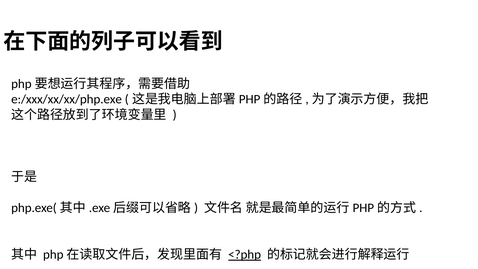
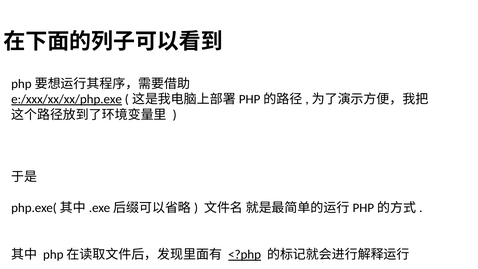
e:/xxx/xx/xx/php.exe underline: none -> present
